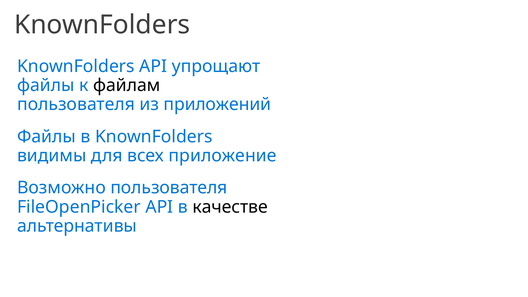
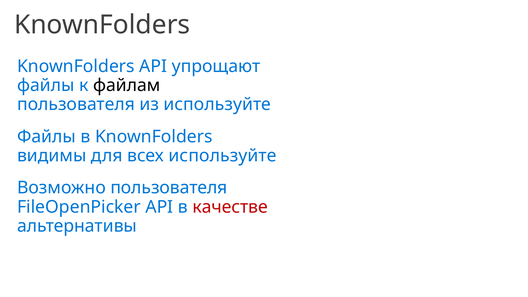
из приложений: приложений -> используйте
всех приложение: приложение -> используйте
качестве colour: black -> red
